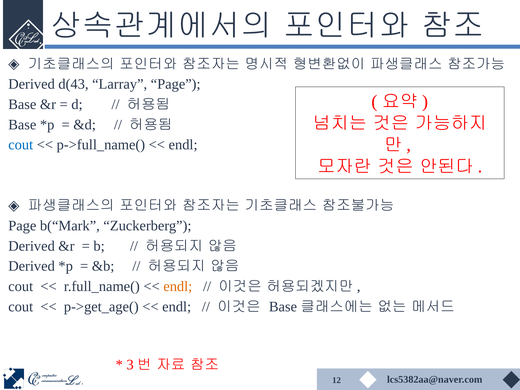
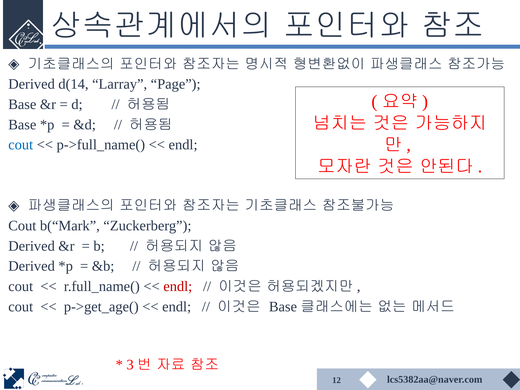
d(43: d(43 -> d(14
Page at (22, 226): Page -> Cout
endl at (178, 286) colour: orange -> red
